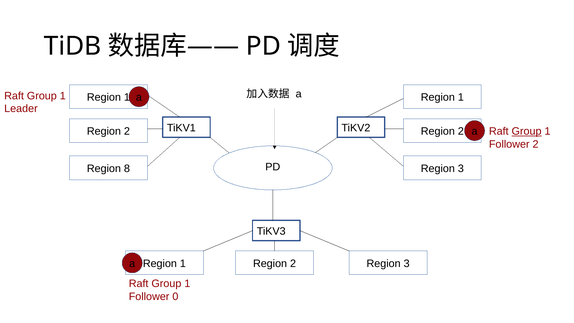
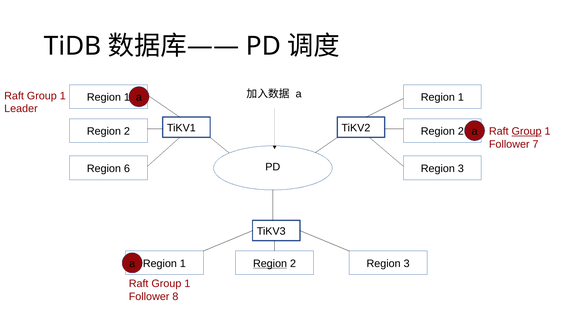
Follower 2: 2 -> 7
8: 8 -> 6
Region at (270, 263) underline: none -> present
0: 0 -> 8
